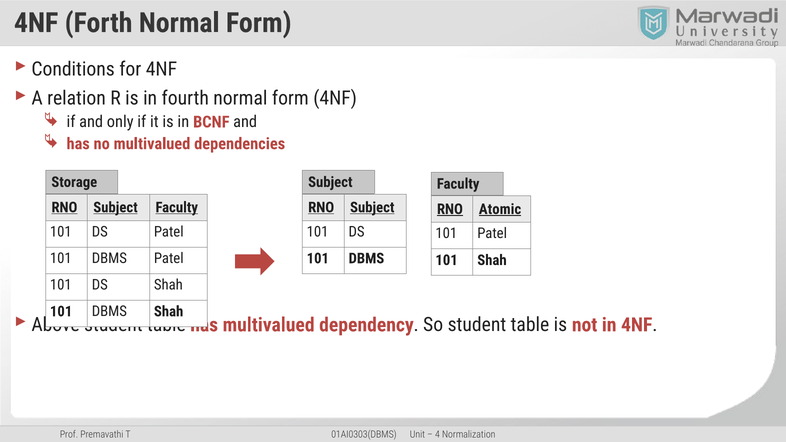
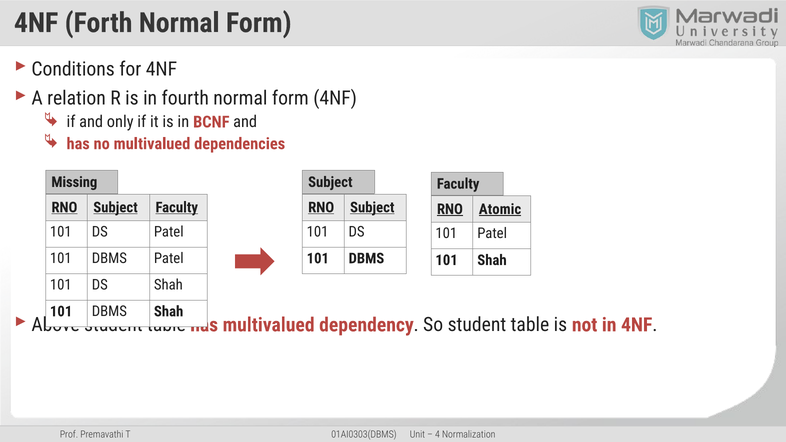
Storage: Storage -> Missing
